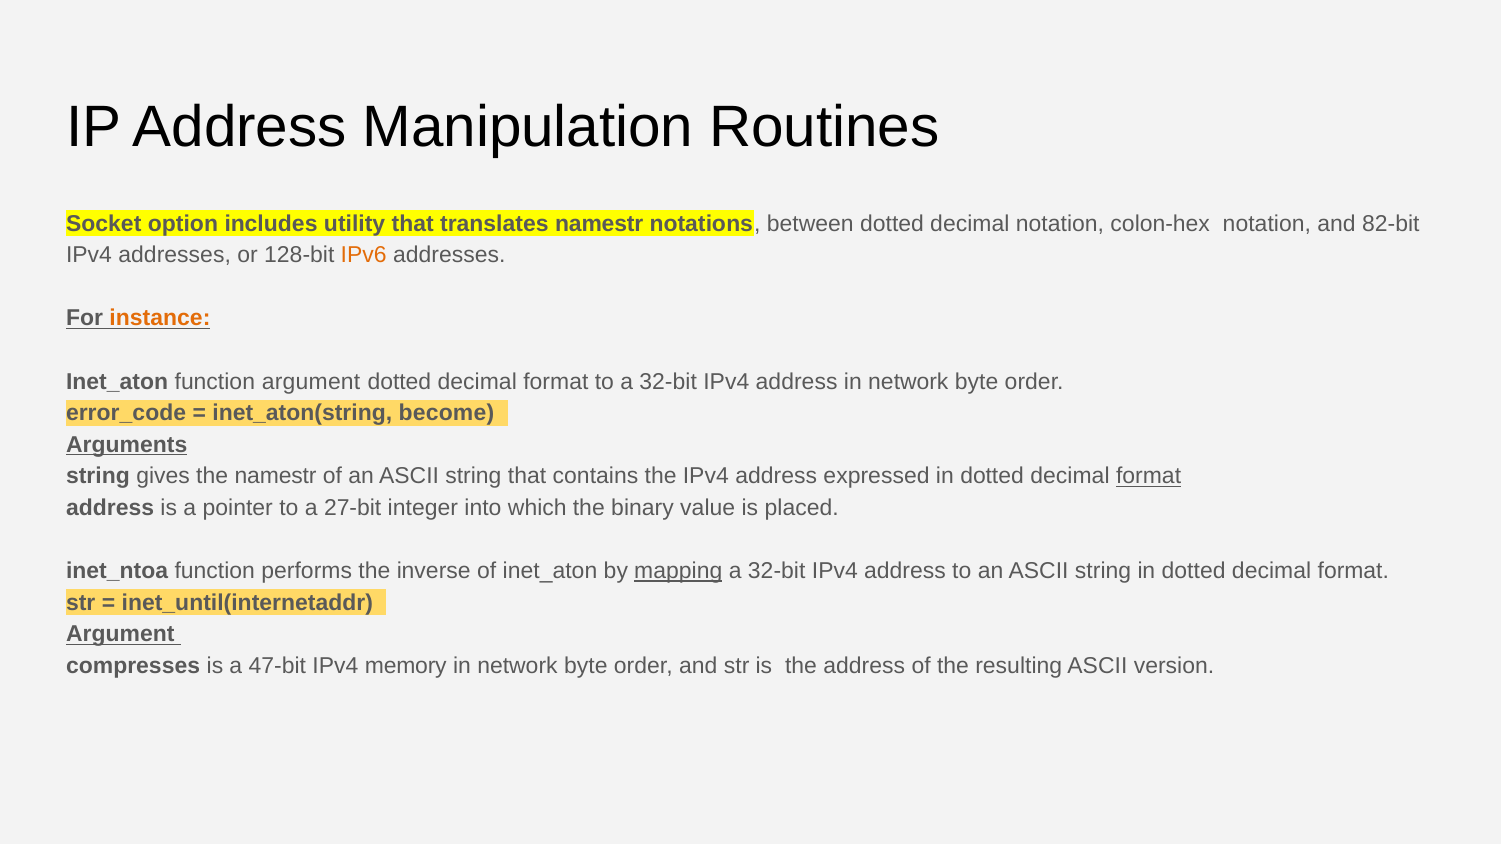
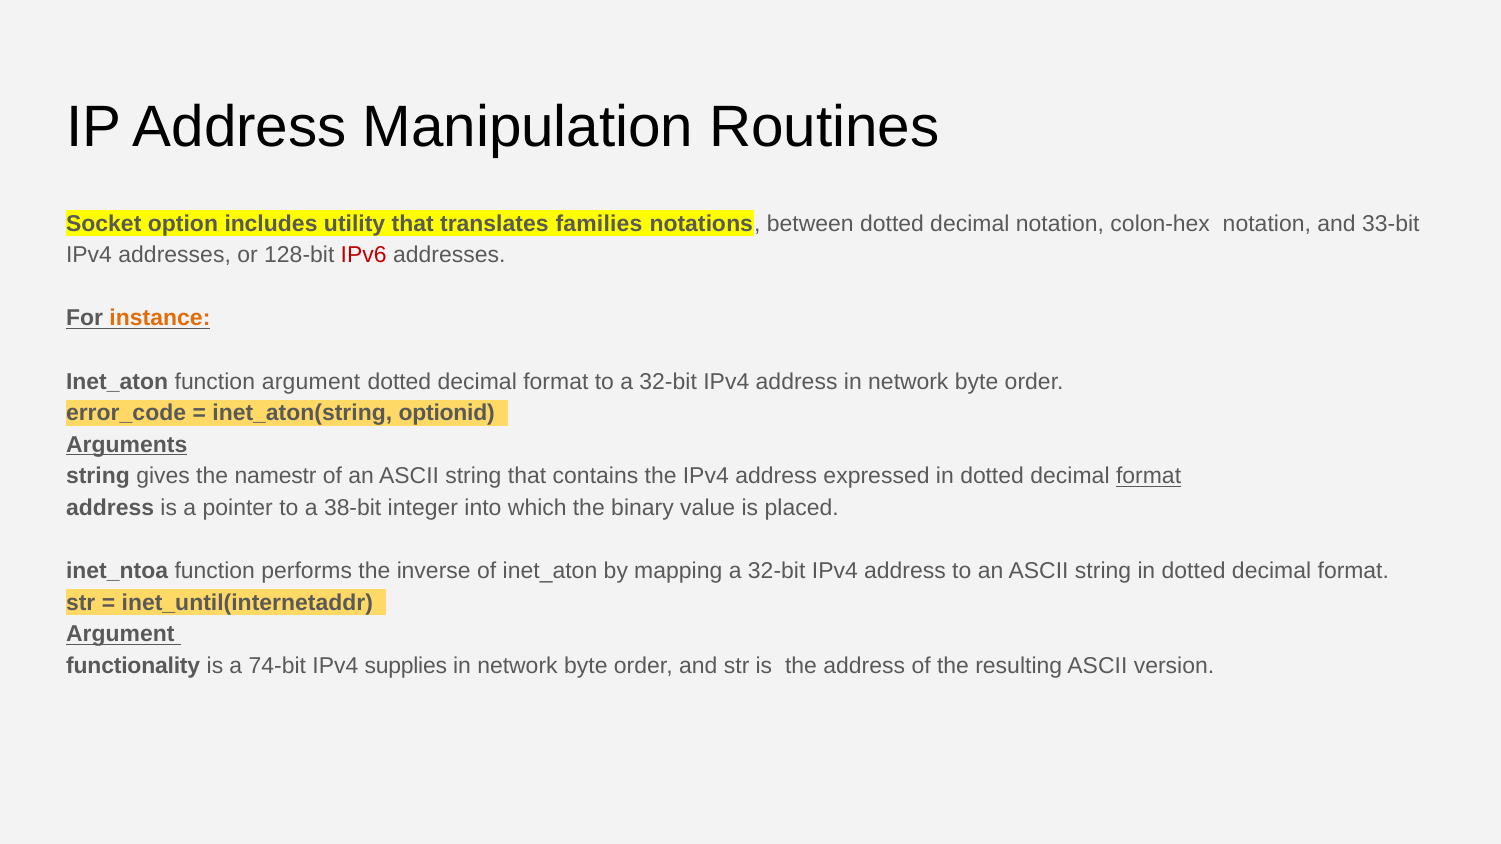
translates namestr: namestr -> families
82-bit: 82-bit -> 33-bit
IPv6 colour: orange -> red
become: become -> optionid
27-bit: 27-bit -> 38-bit
mapping underline: present -> none
compresses: compresses -> functionality
47-bit: 47-bit -> 74-bit
memory: memory -> supplies
